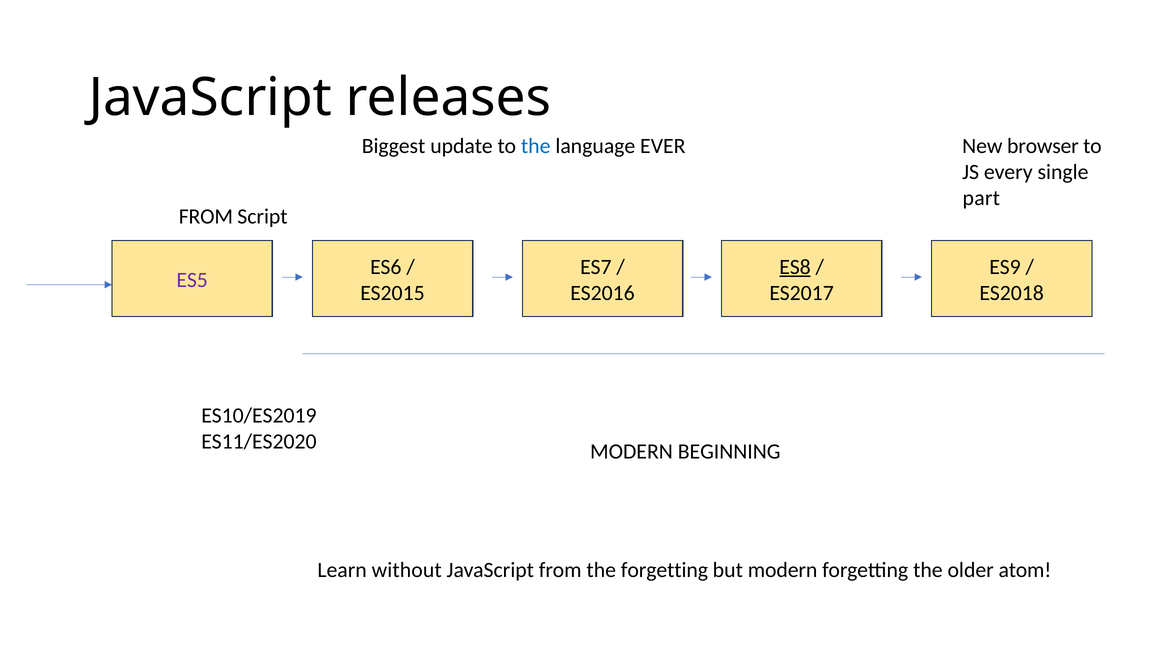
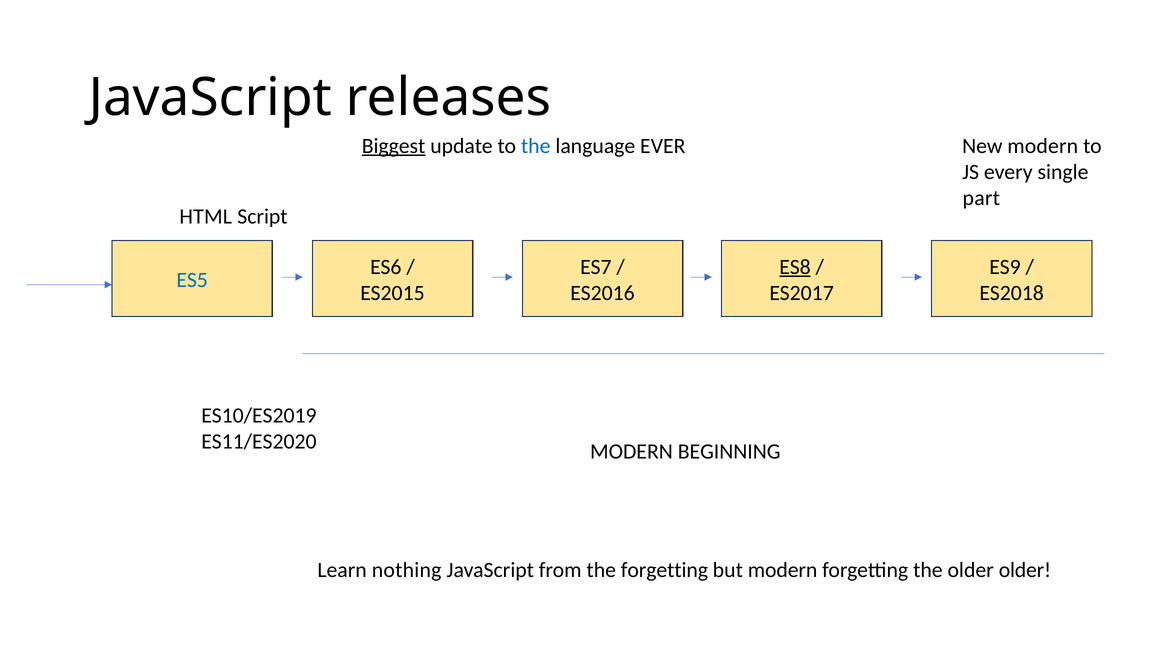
Biggest underline: none -> present
New browser: browser -> modern
FROM at (206, 216): FROM -> HTML
ES5 colour: purple -> blue
without: without -> nothing
older atom: atom -> older
